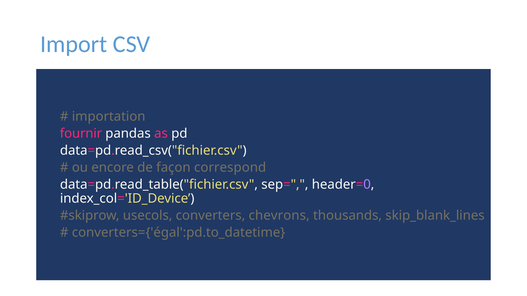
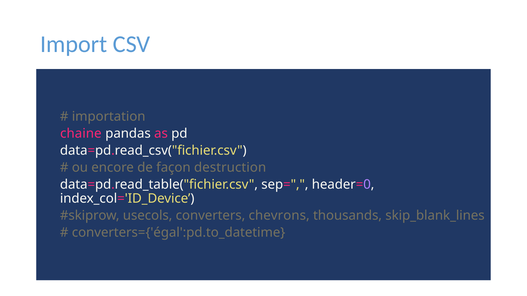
fournir: fournir -> chaine
correspond: correspond -> destruction
